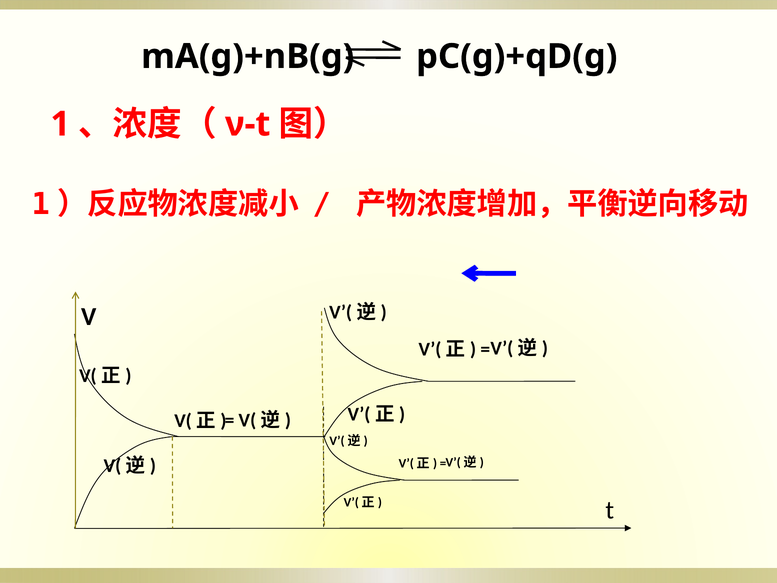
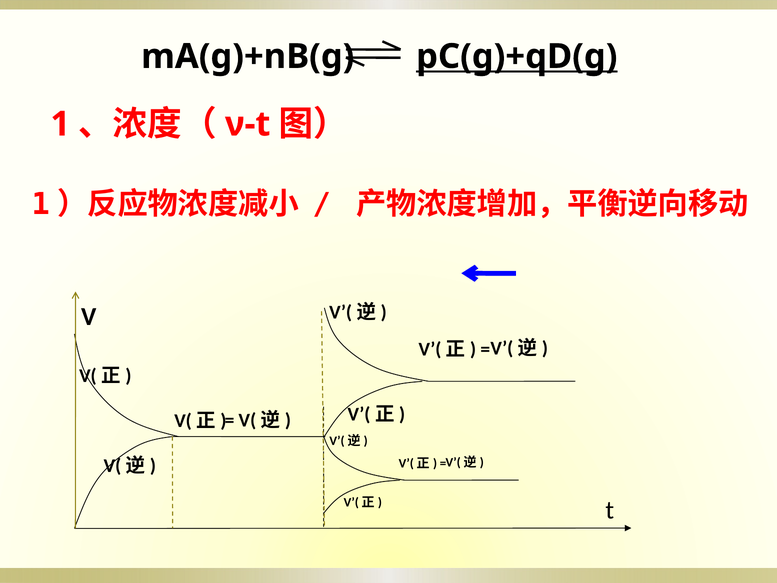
pC(g)+qD(g underline: none -> present
